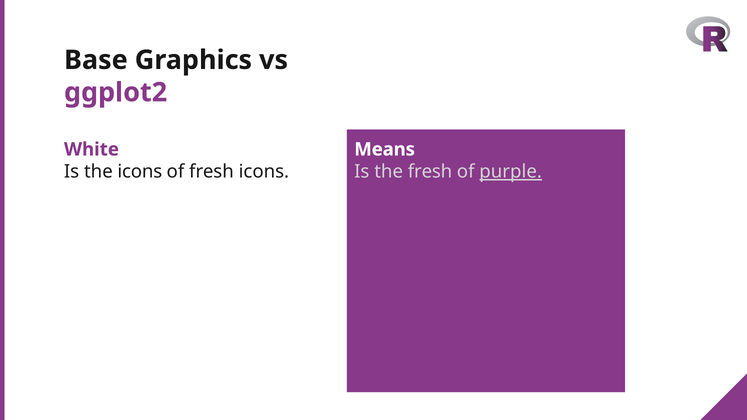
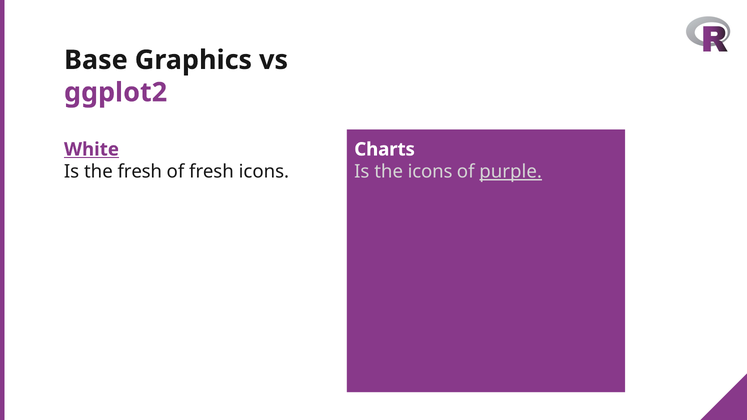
White underline: none -> present
Means: Means -> Charts
the icons: icons -> fresh
the fresh: fresh -> icons
